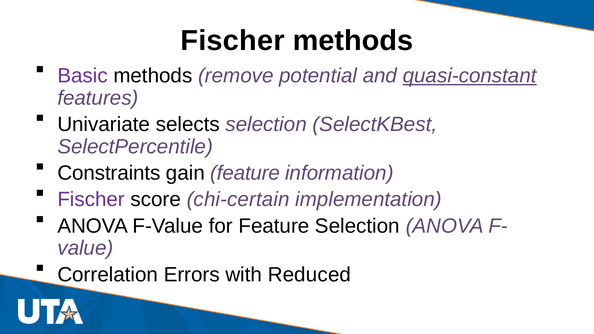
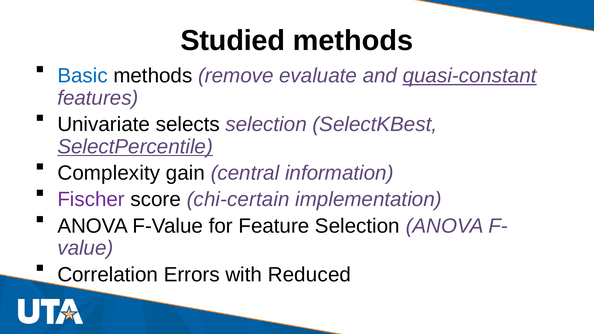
Fischer at (233, 41): Fischer -> Studied
Basic colour: purple -> blue
potential: potential -> evaluate
SelectPercentile underline: none -> present
Constraints: Constraints -> Complexity
gain feature: feature -> central
